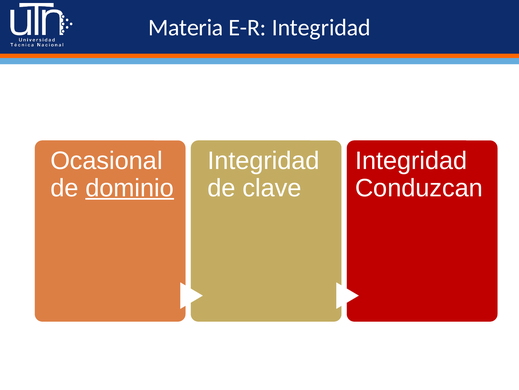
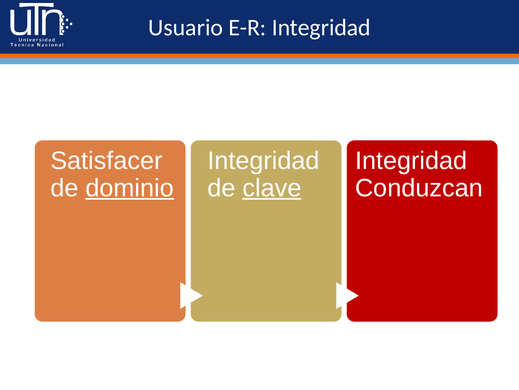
Materia: Materia -> Usuario
Ocasional: Ocasional -> Satisfacer
clave underline: none -> present
